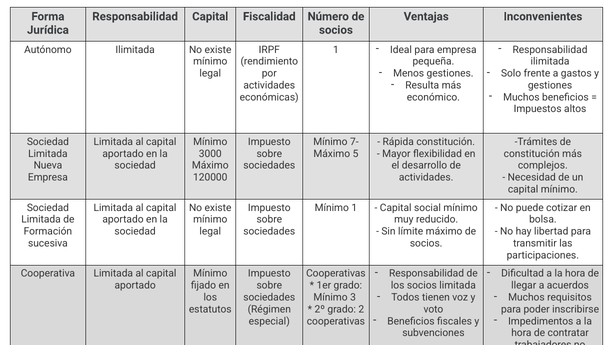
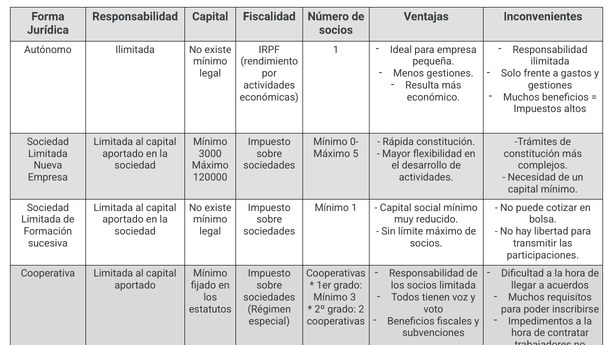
7-: 7- -> 0-
